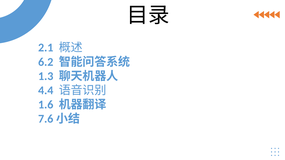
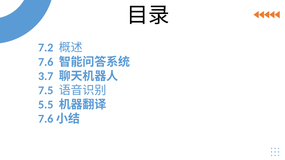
2.1: 2.1 -> 7.2
6.2: 6.2 -> 7.6
1.3: 1.3 -> 3.7
4.4: 4.4 -> 7.5
1.6: 1.6 -> 5.5
